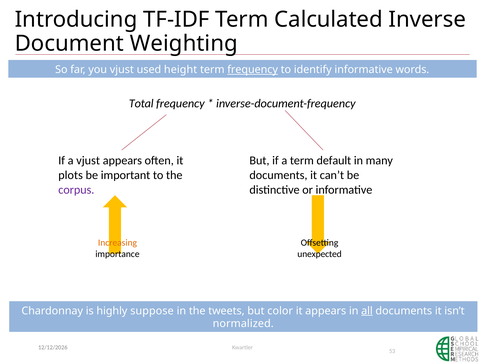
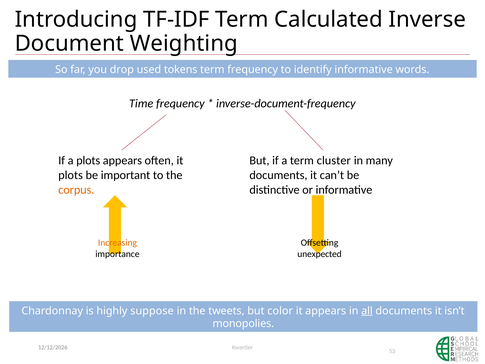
you vjust: vjust -> drop
height: height -> tokens
frequency at (253, 70) underline: present -> none
Total: Total -> Time
a vjust: vjust -> plots
default: default -> cluster
corpus colour: purple -> orange
normalized: normalized -> monopolies
